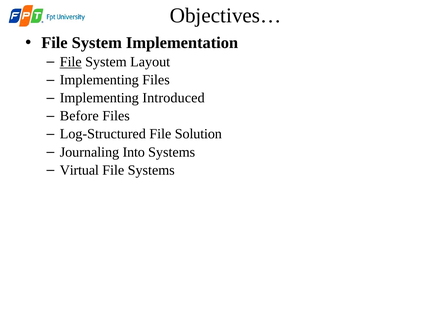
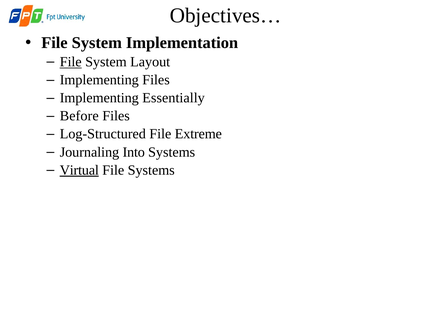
Introduced: Introduced -> Essentially
Solution: Solution -> Extreme
Virtual underline: none -> present
